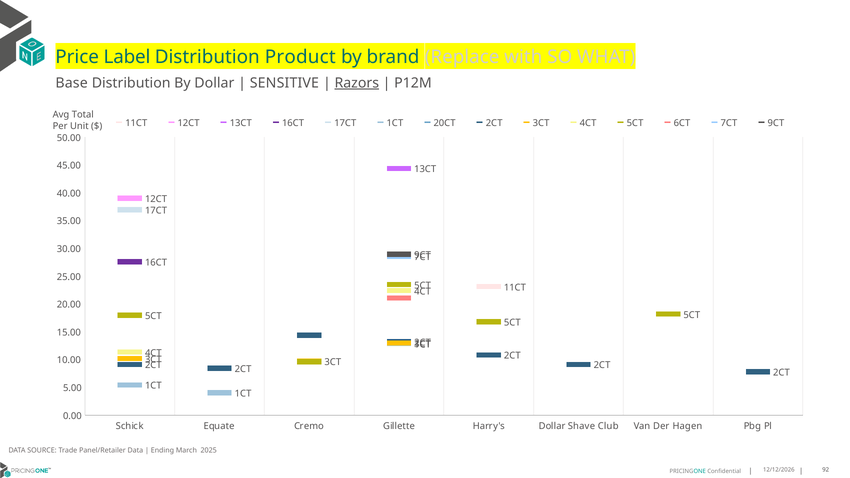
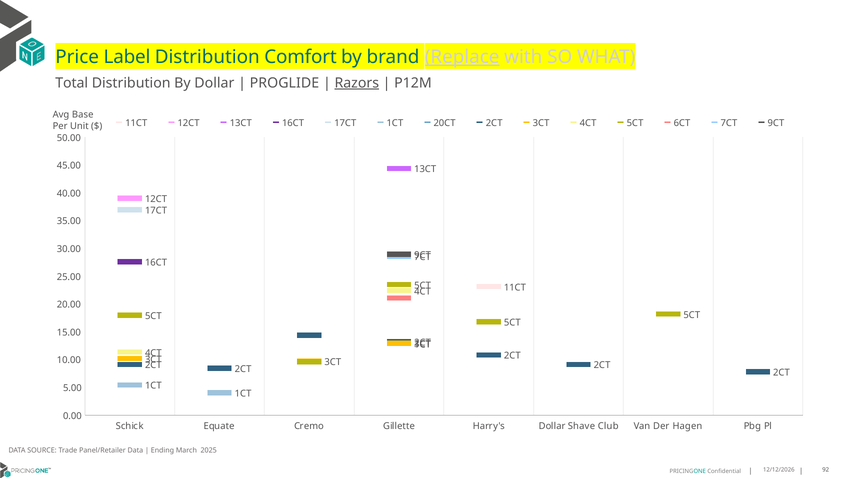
Product: Product -> Comfort
Replace underline: none -> present
Base: Base -> Total
SENSITIVE: SENSITIVE -> PROGLIDE
Total: Total -> Base
